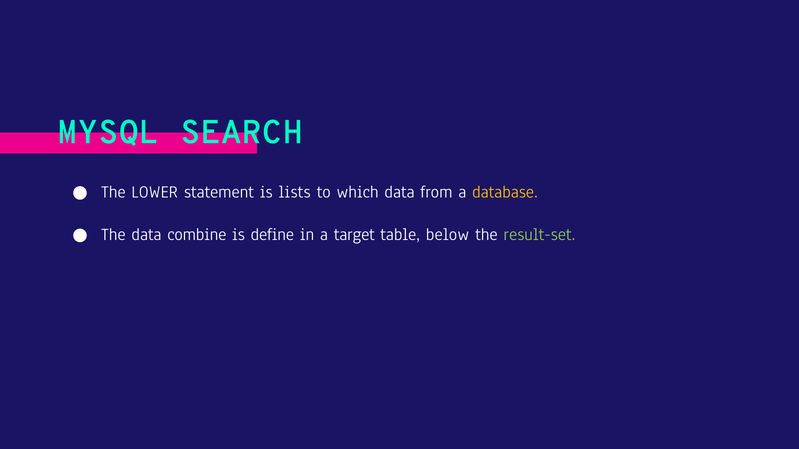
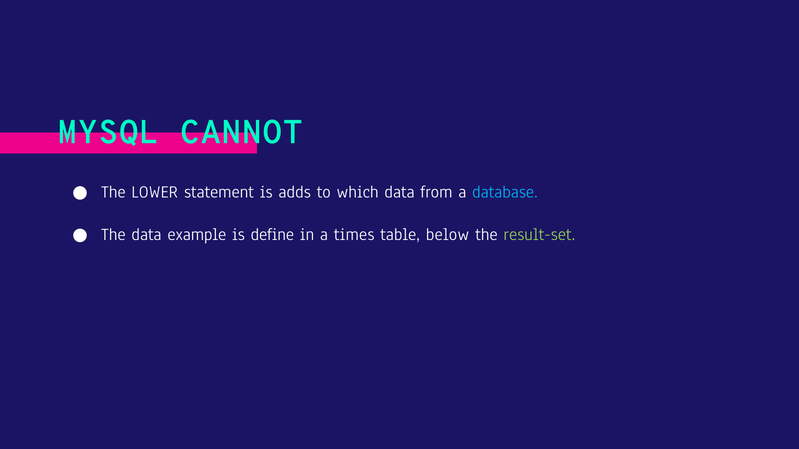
SEARCH: SEARCH -> CANNOT
lists: lists -> adds
database colour: yellow -> light blue
combine: combine -> example
target: target -> times
